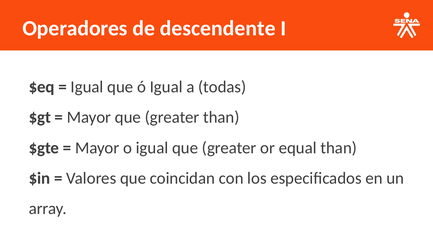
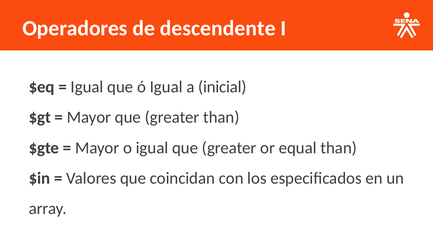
todas: todas -> inicial
